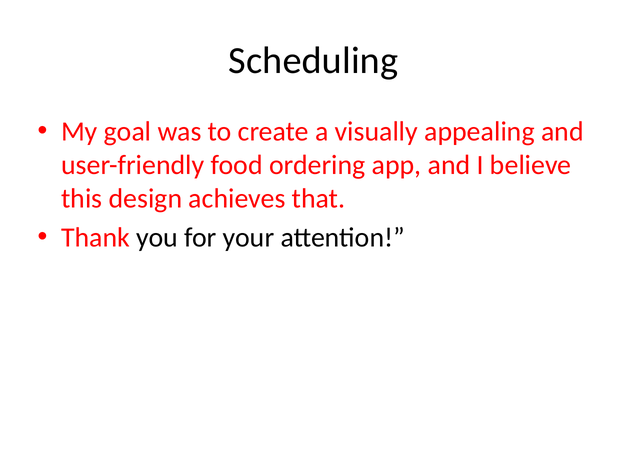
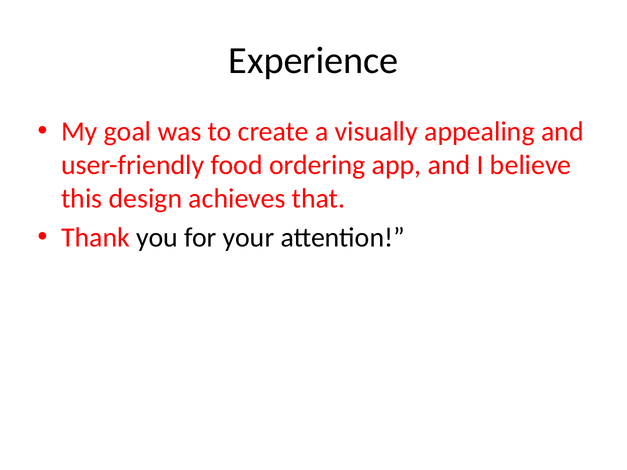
Scheduling: Scheduling -> Experience
